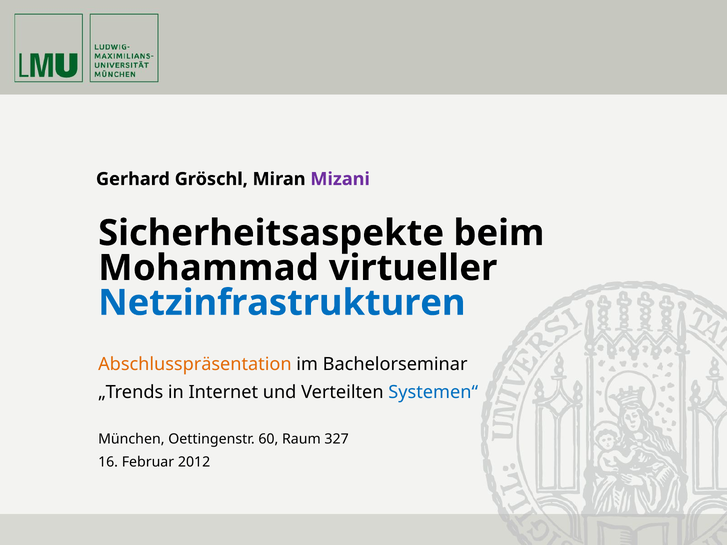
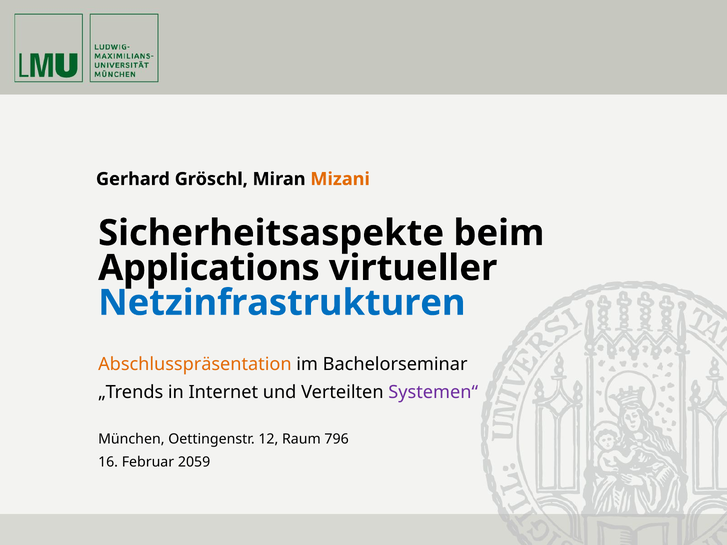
Mizani colour: purple -> orange
Mohammad: Mohammad -> Applications
Systemen“ colour: blue -> purple
60: 60 -> 12
327: 327 -> 796
2012: 2012 -> 2059
